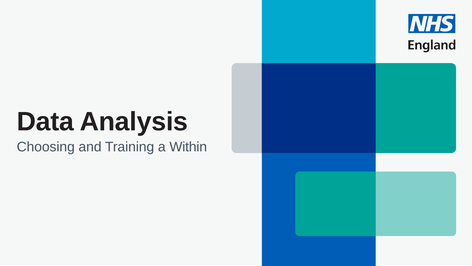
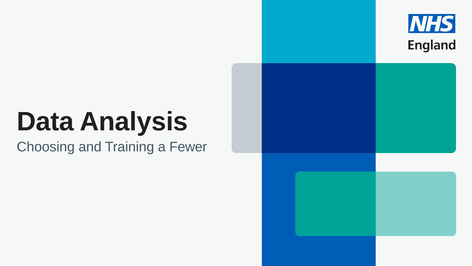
Within: Within -> Fewer
